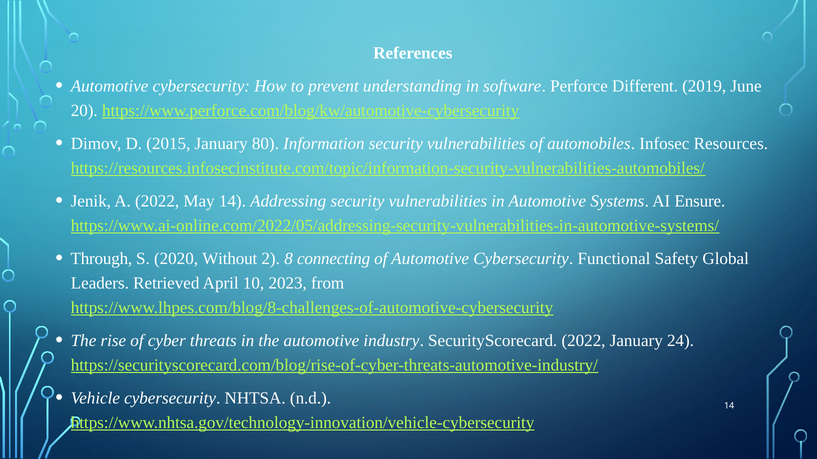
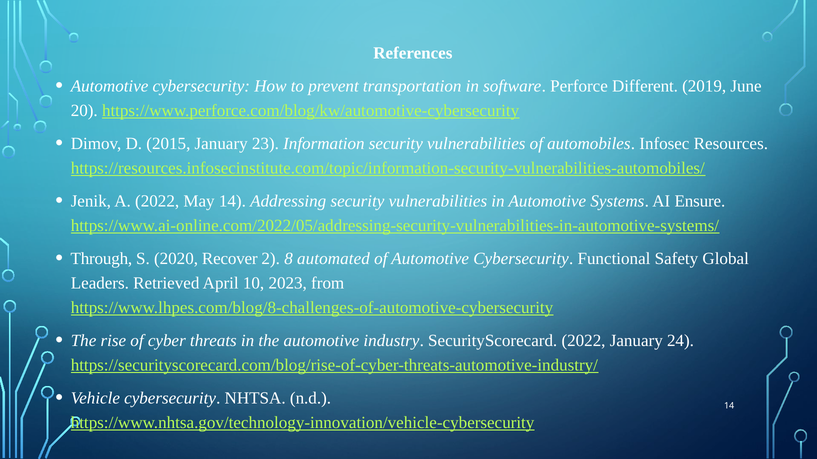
understanding: understanding -> transportation
80: 80 -> 23
Without: Without -> Recover
connecting: connecting -> automated
